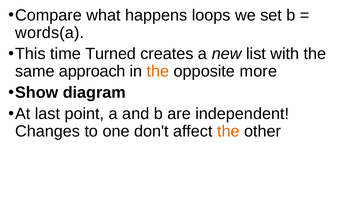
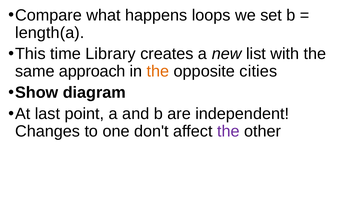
words(a: words(a -> length(a
Turned: Turned -> Library
more: more -> cities
the at (228, 131) colour: orange -> purple
